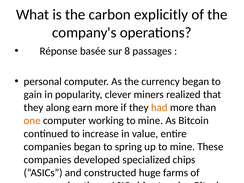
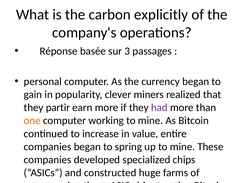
sur 8: 8 -> 3
along: along -> partir
had colour: orange -> purple
